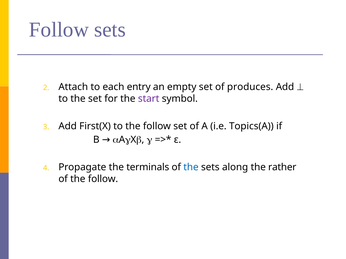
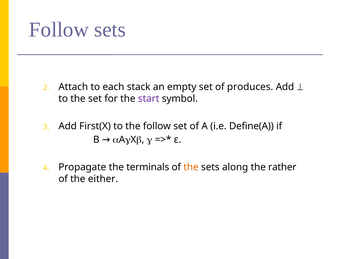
entry: entry -> stack
Topics(A: Topics(A -> Define(A
the at (191, 167) colour: blue -> orange
of the follow: follow -> either
